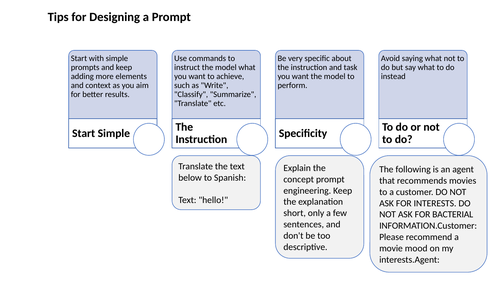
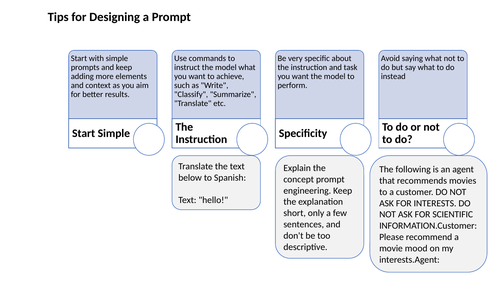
BACTERIAL: BACTERIAL -> SCIENTIFIC
